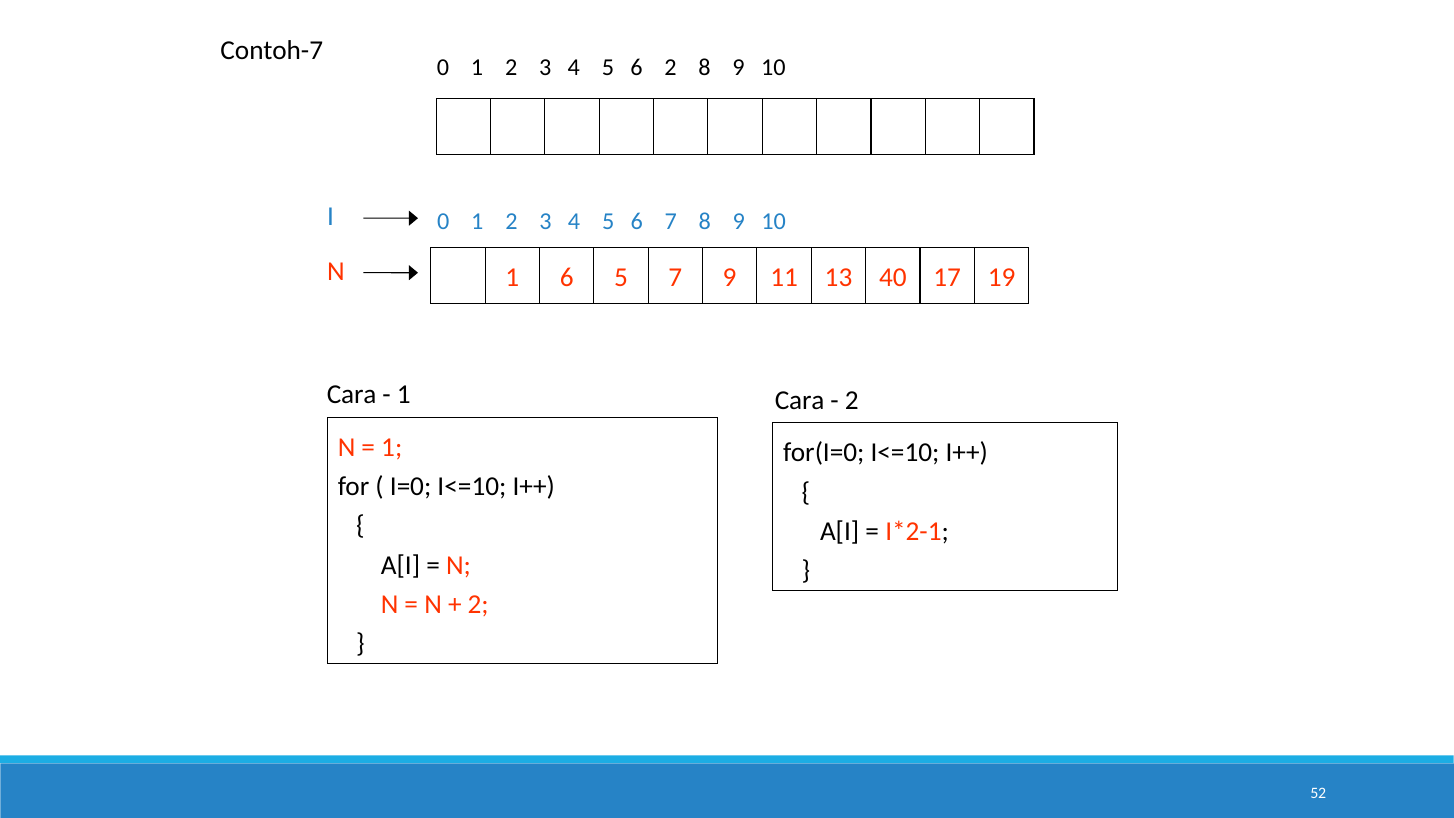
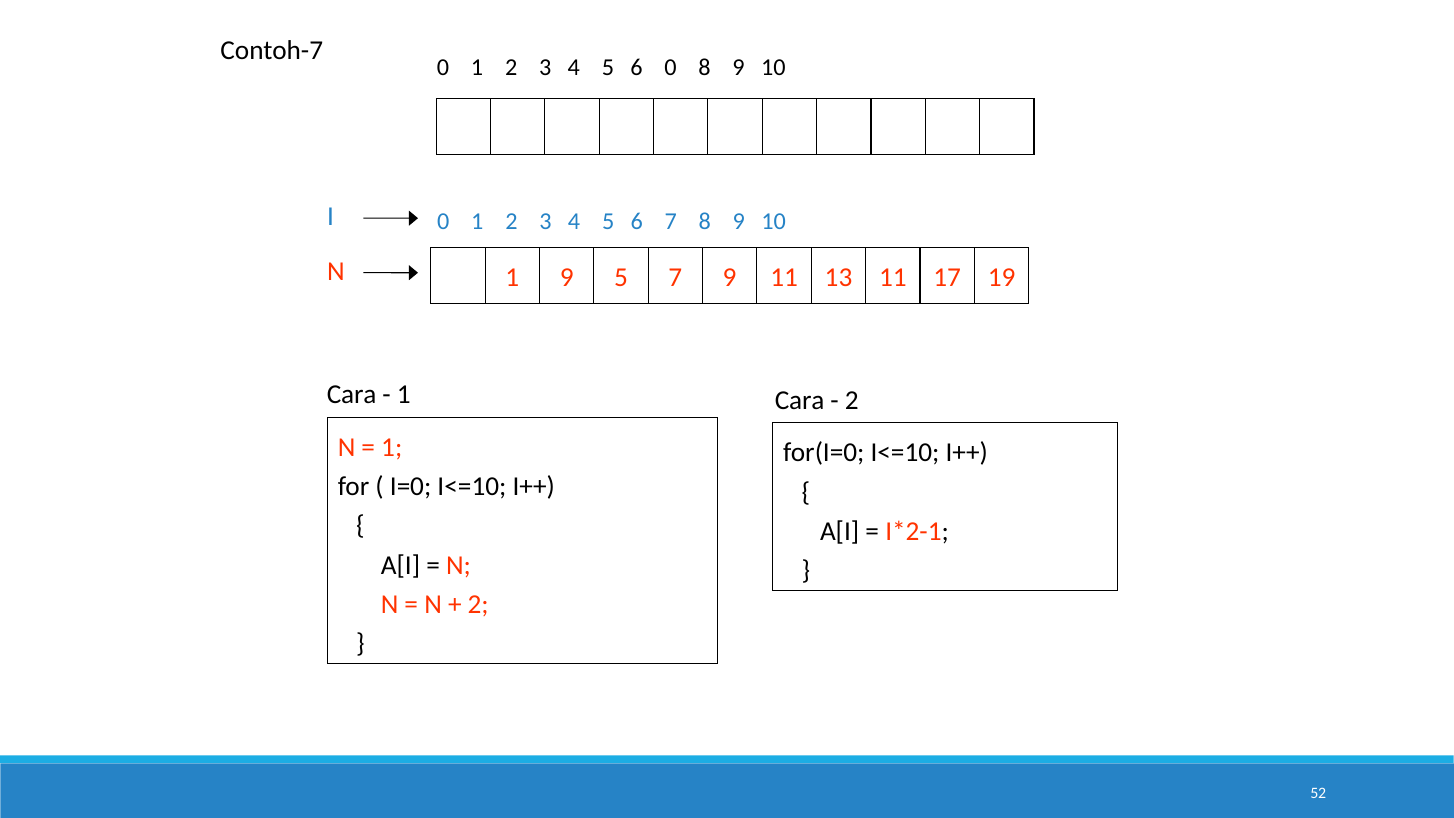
6 2: 2 -> 0
1 6: 6 -> 9
13 40: 40 -> 11
